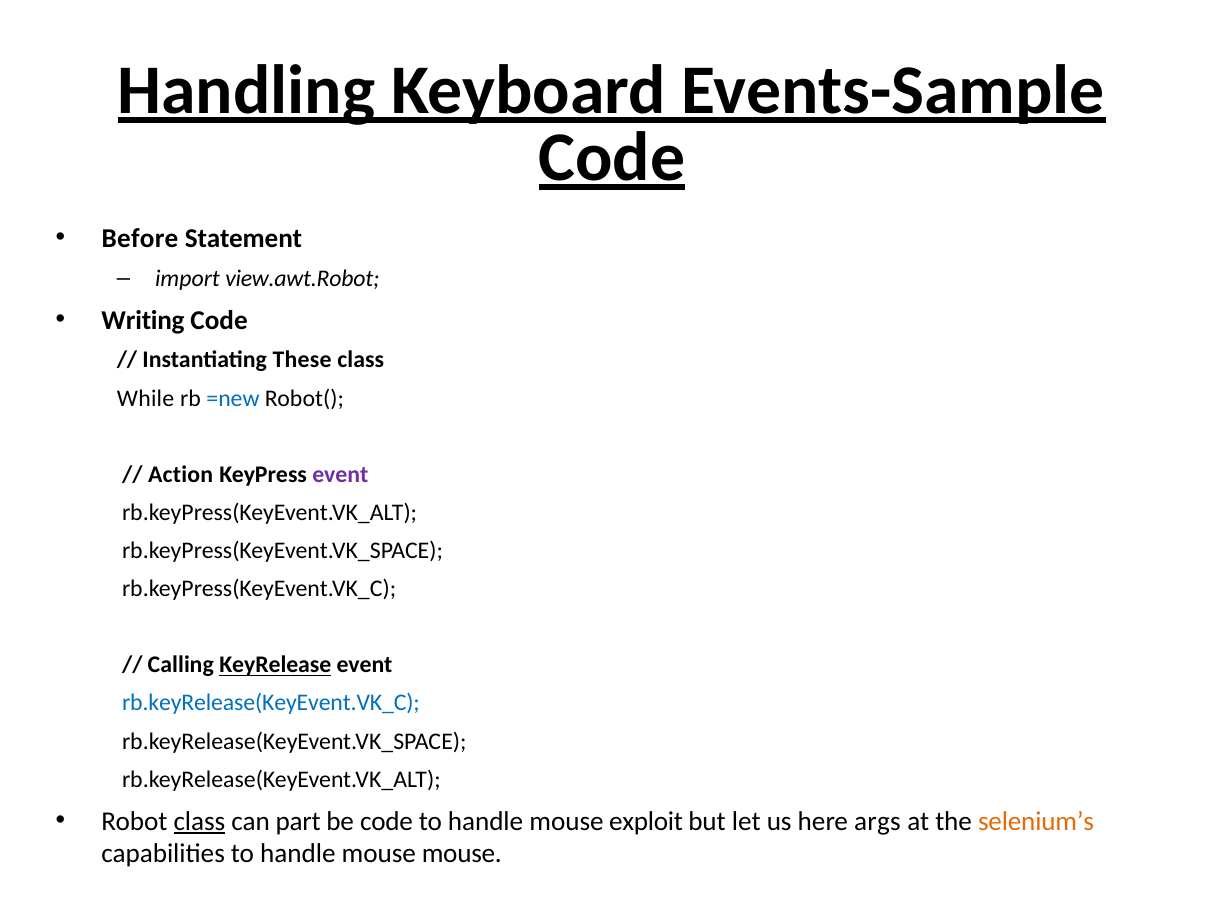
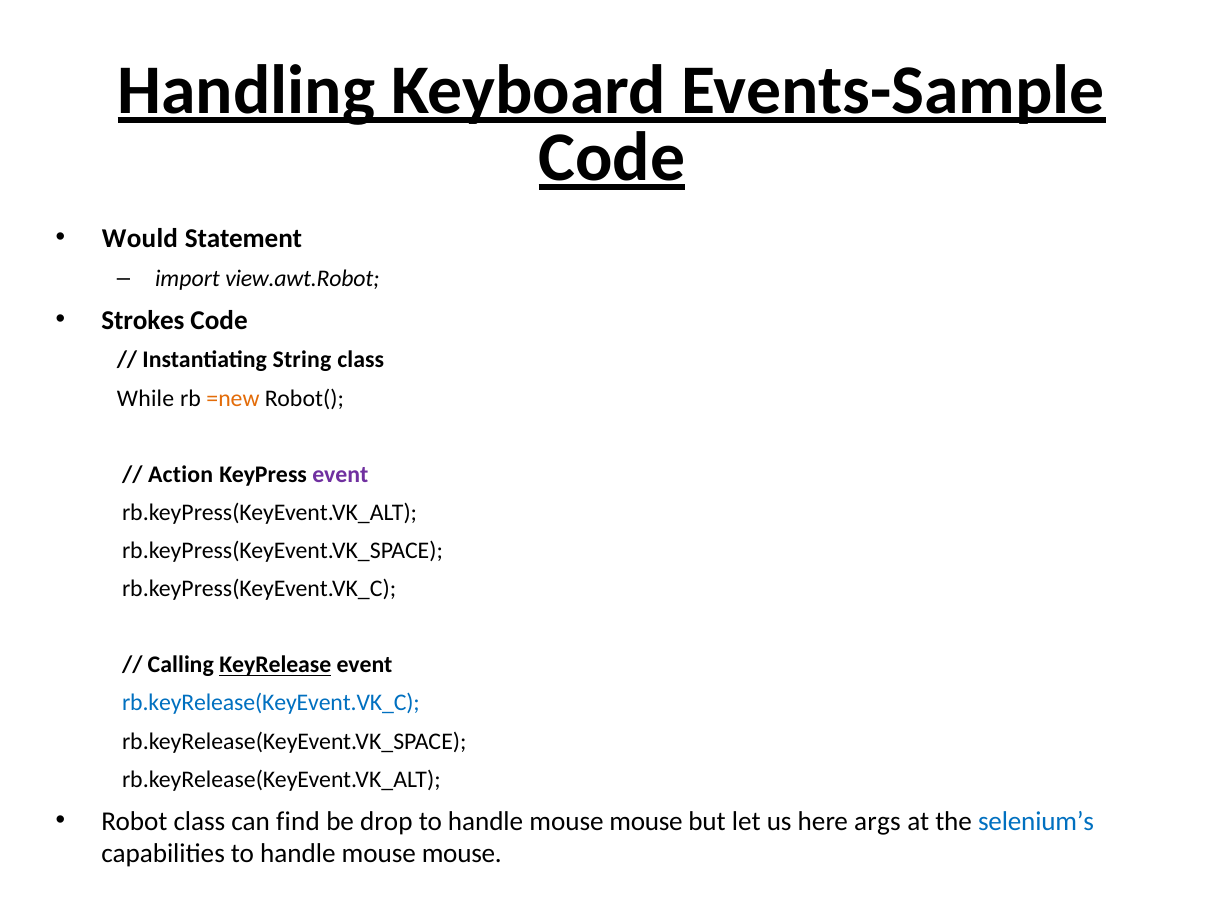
Before: Before -> Would
Writing: Writing -> Strokes
These: These -> String
=new colour: blue -> orange
class at (199, 821) underline: present -> none
part: part -> find
be code: code -> drop
exploit at (646, 821): exploit -> mouse
selenium’s colour: orange -> blue
